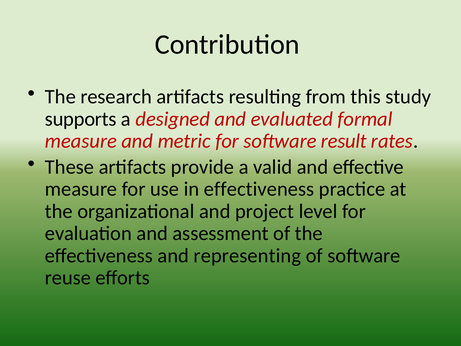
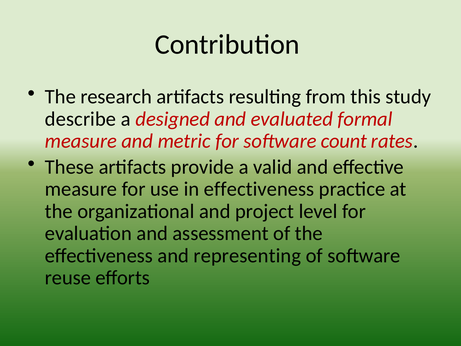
supports: supports -> describe
result: result -> count
